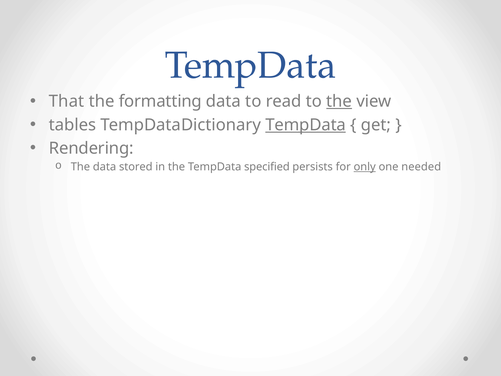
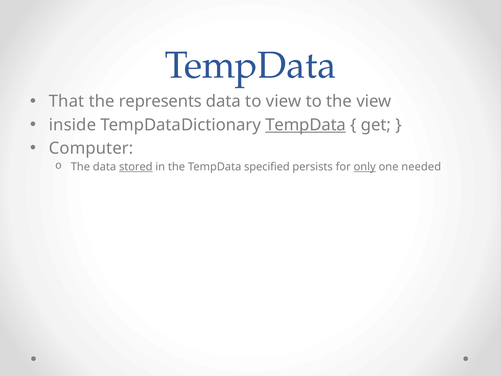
formatting: formatting -> represents
to read: read -> view
the at (339, 101) underline: present -> none
tables: tables -> inside
Rendering: Rendering -> Computer
stored underline: none -> present
